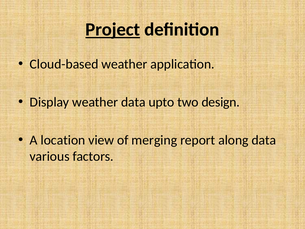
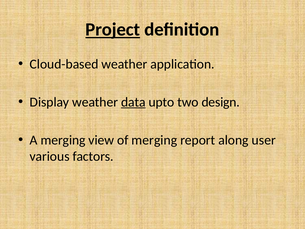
data at (133, 102) underline: none -> present
A location: location -> merging
along data: data -> user
